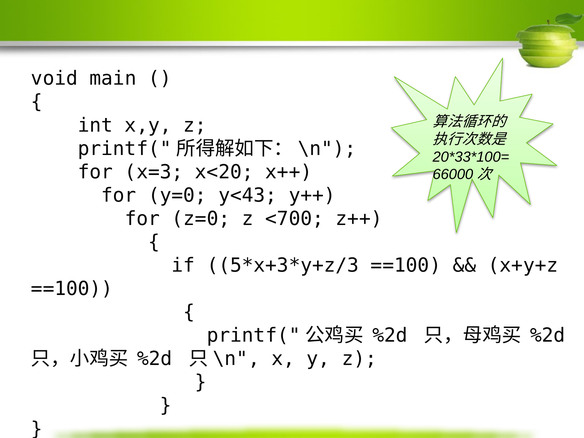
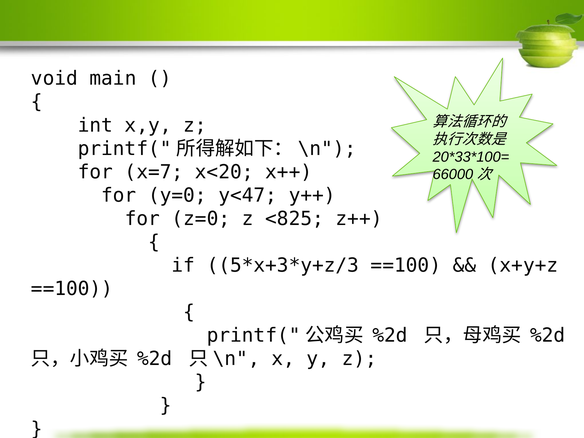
x=3: x=3 -> x=7
y<43: y<43 -> y<47
<700: <700 -> <825
